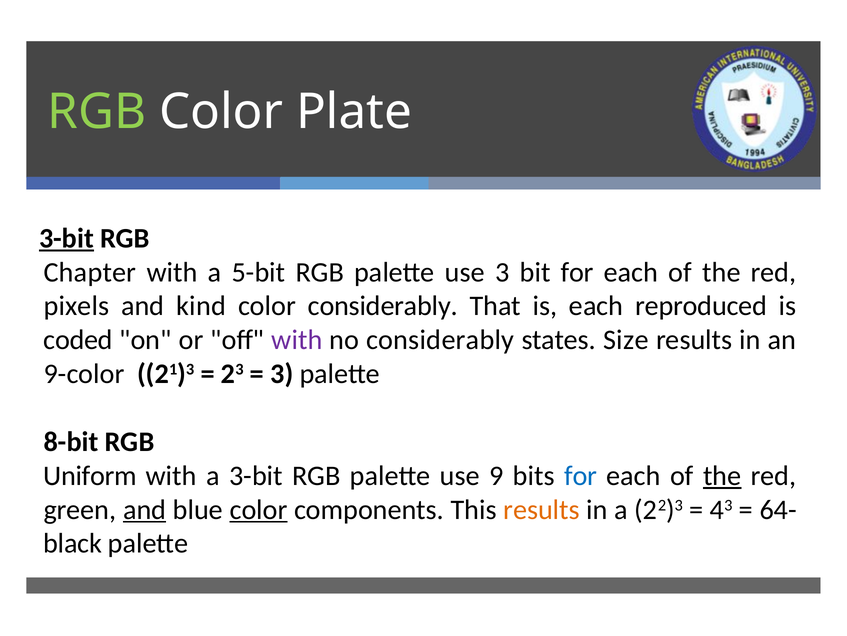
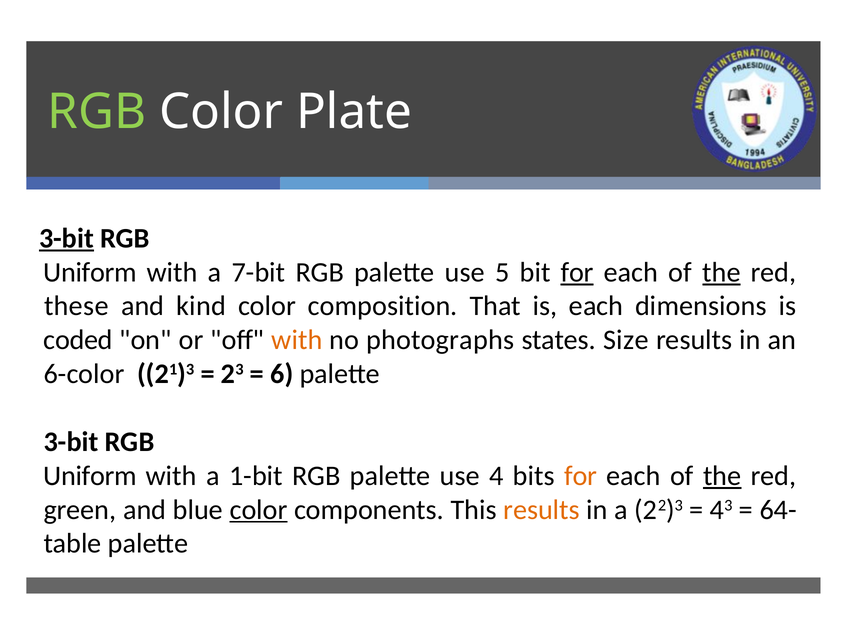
Chapter at (90, 272): Chapter -> Uniform
5-bit: 5-bit -> 7-bit
use 3: 3 -> 5
for at (577, 272) underline: none -> present
the at (721, 272) underline: none -> present
pixels: pixels -> these
color considerably: considerably -> composition
reproduced: reproduced -> dimensions
with at (297, 340) colour: purple -> orange
no considerably: considerably -> photographs
9-color: 9-color -> 6-color
3 at (282, 374): 3 -> 6
8-bit at (71, 441): 8-bit -> 3-bit
a 3-bit: 3-bit -> 1-bit
9: 9 -> 4
for at (581, 475) colour: blue -> orange
and at (145, 509) underline: present -> none
black: black -> table
